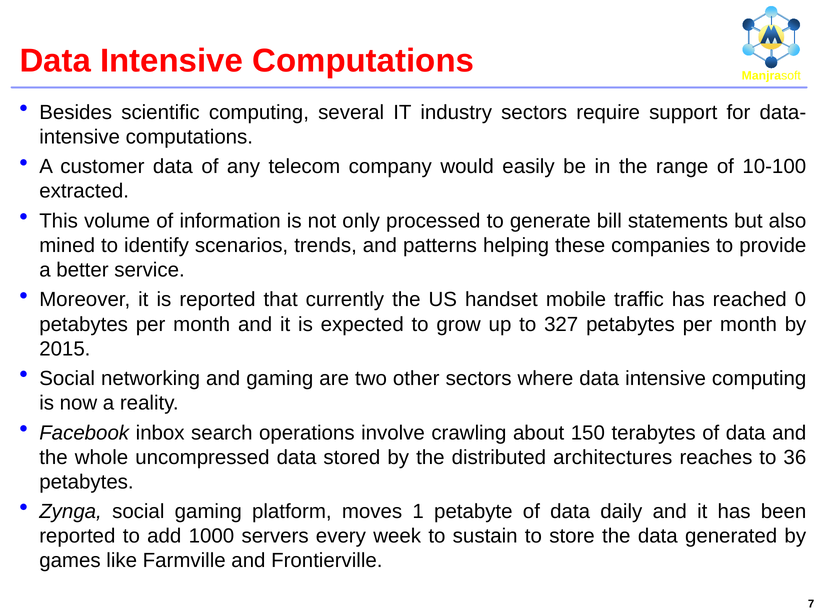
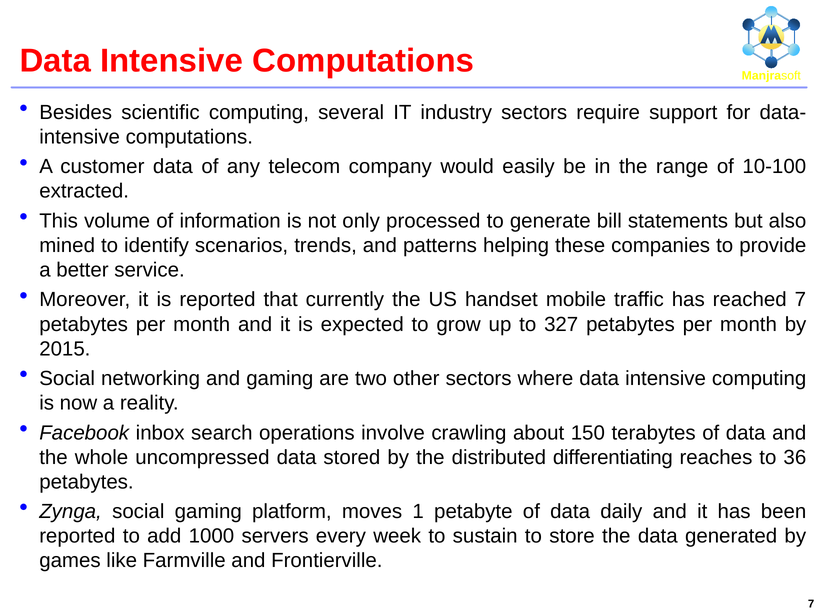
reached 0: 0 -> 7
architectures: architectures -> differentiating
